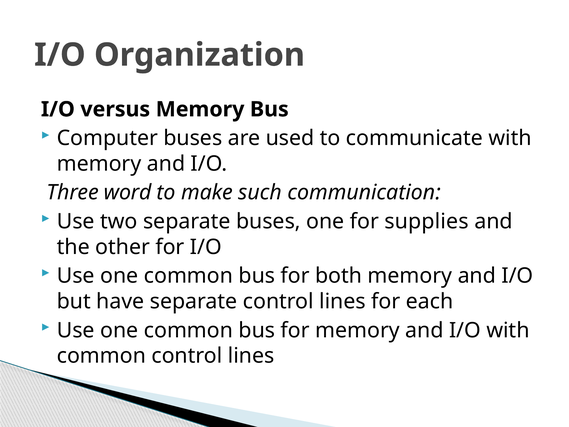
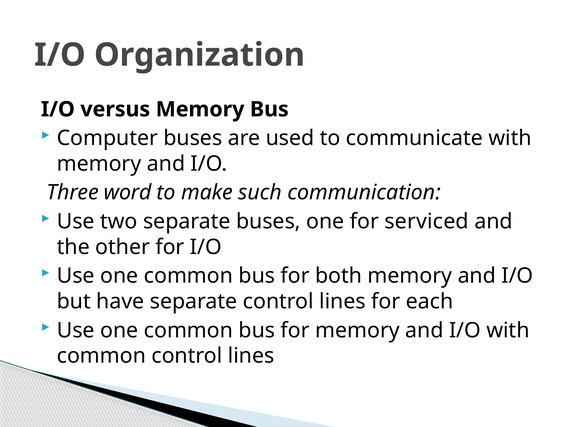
supplies: supplies -> serviced
